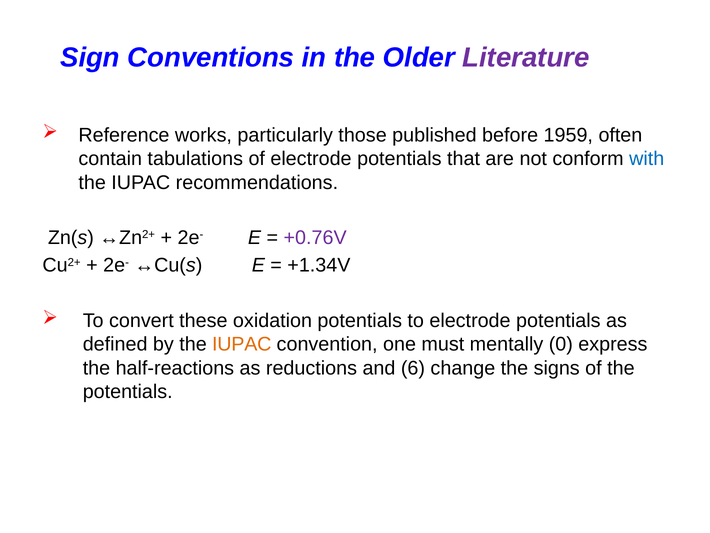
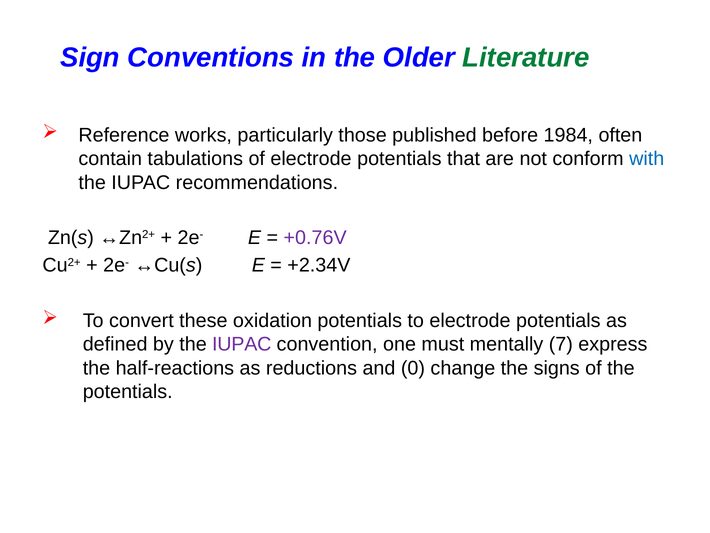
Literature colour: purple -> green
1959: 1959 -> 1984
+1.34V: +1.34V -> +2.34V
IUPAC at (242, 344) colour: orange -> purple
0: 0 -> 7
6: 6 -> 0
